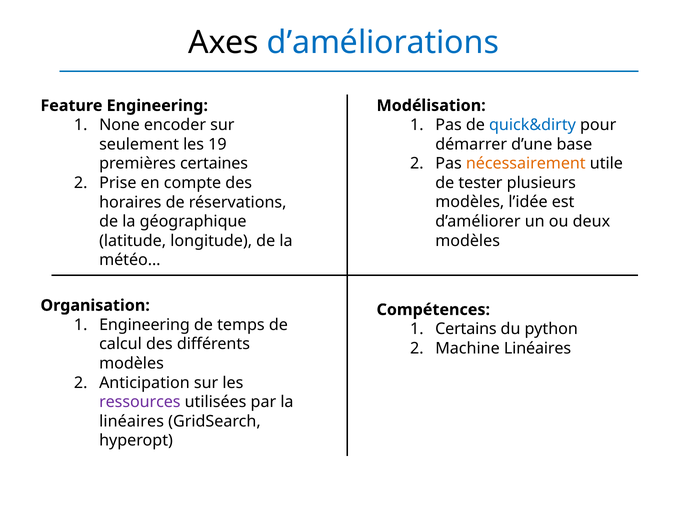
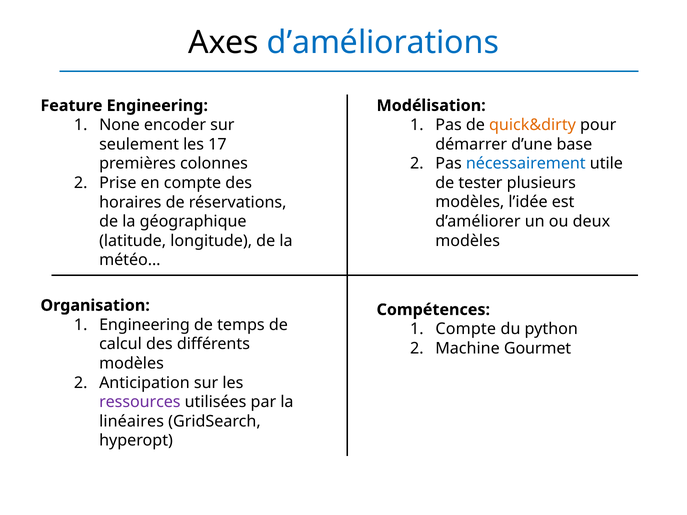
quick&dirty colour: blue -> orange
19: 19 -> 17
nécessairement colour: orange -> blue
certaines: certaines -> colonnes
Certains at (466, 329): Certains -> Compte
Machine Linéaires: Linéaires -> Gourmet
